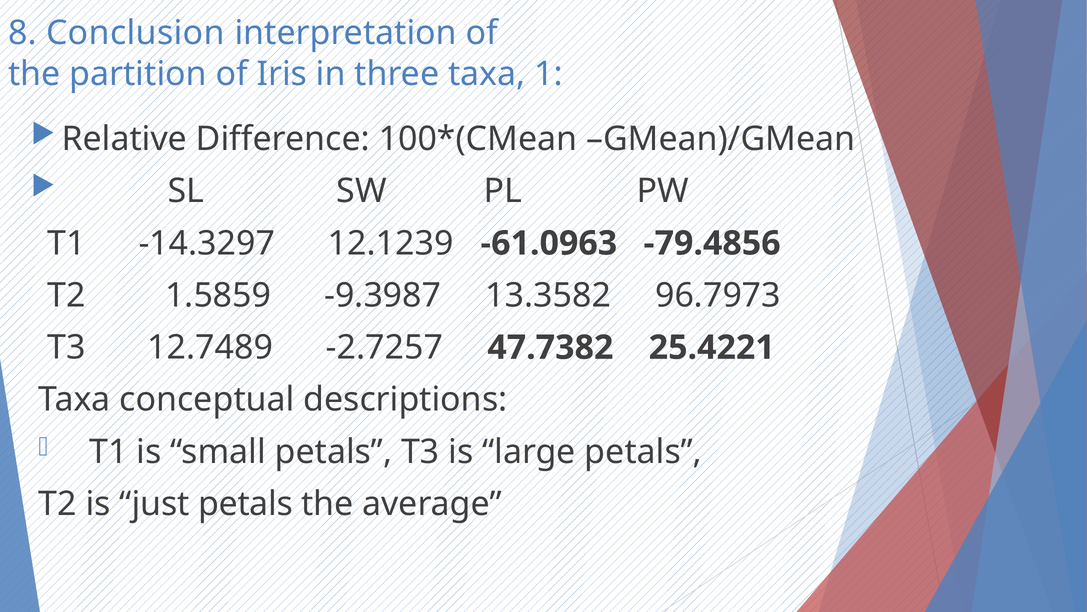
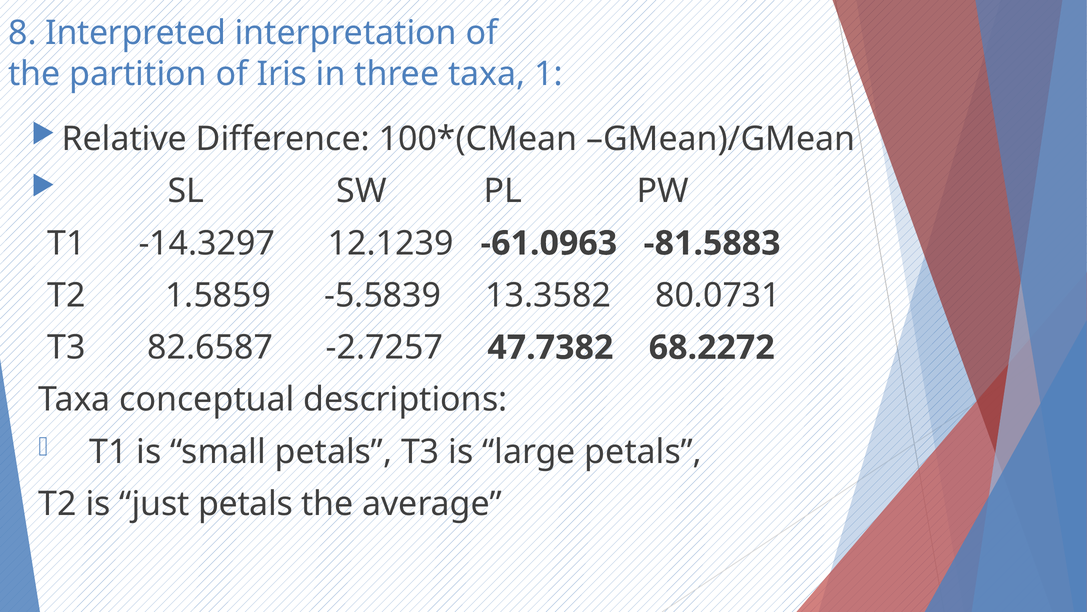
Conclusion: Conclusion -> Interpreted
-79.4856: -79.4856 -> -81.5883
-9.3987: -9.3987 -> -5.5839
96.7973: 96.7973 -> 80.0731
12.7489: 12.7489 -> 82.6587
25.4221: 25.4221 -> 68.2272
